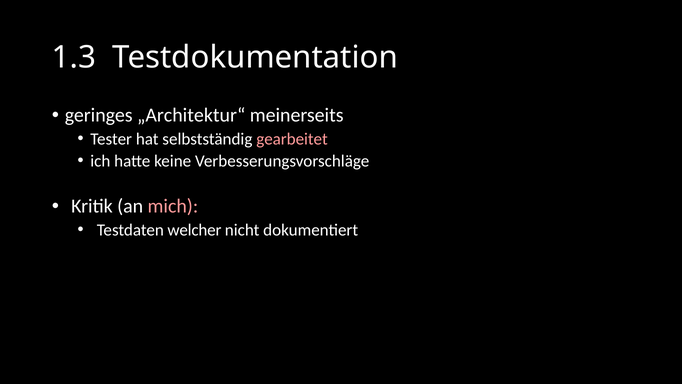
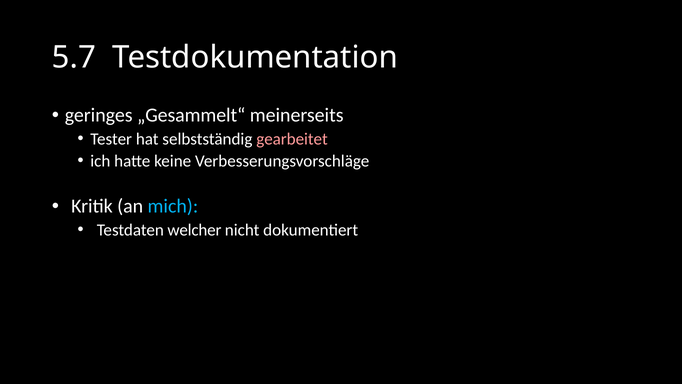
1.3: 1.3 -> 5.7
„Architektur“: „Architektur“ -> „Gesammelt“
mich colour: pink -> light blue
